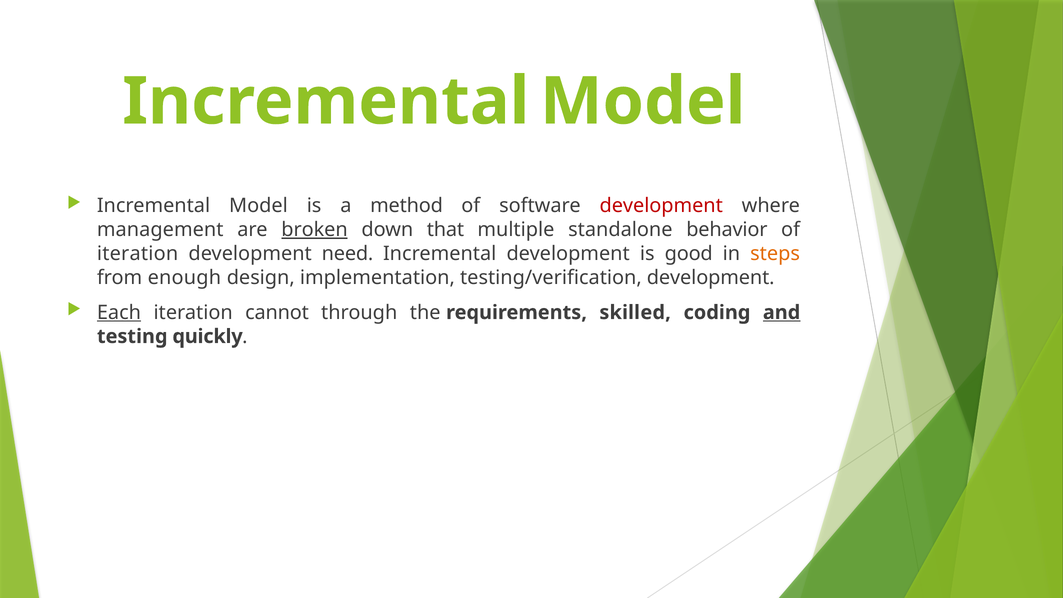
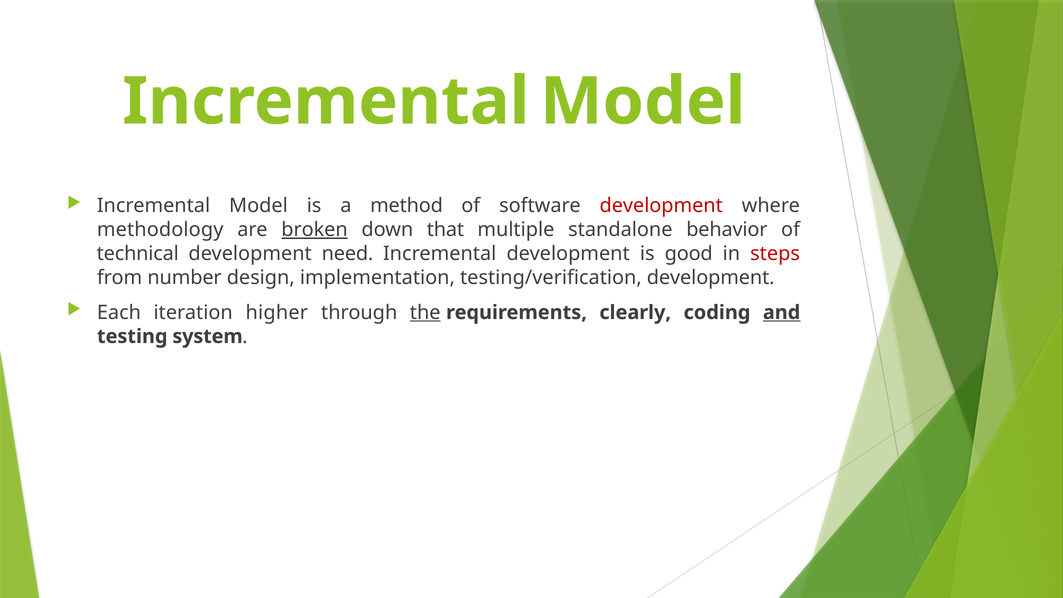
management: management -> methodology
iteration at (138, 254): iteration -> technical
steps colour: orange -> red
enough: enough -> number
Each underline: present -> none
cannot: cannot -> higher
the underline: none -> present
skilled: skilled -> clearly
quickly: quickly -> system
